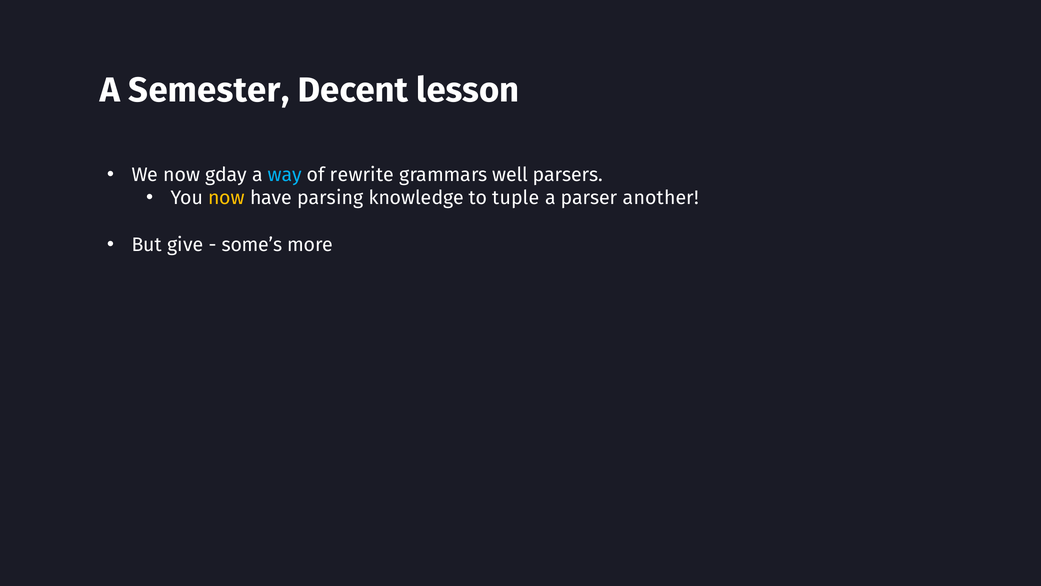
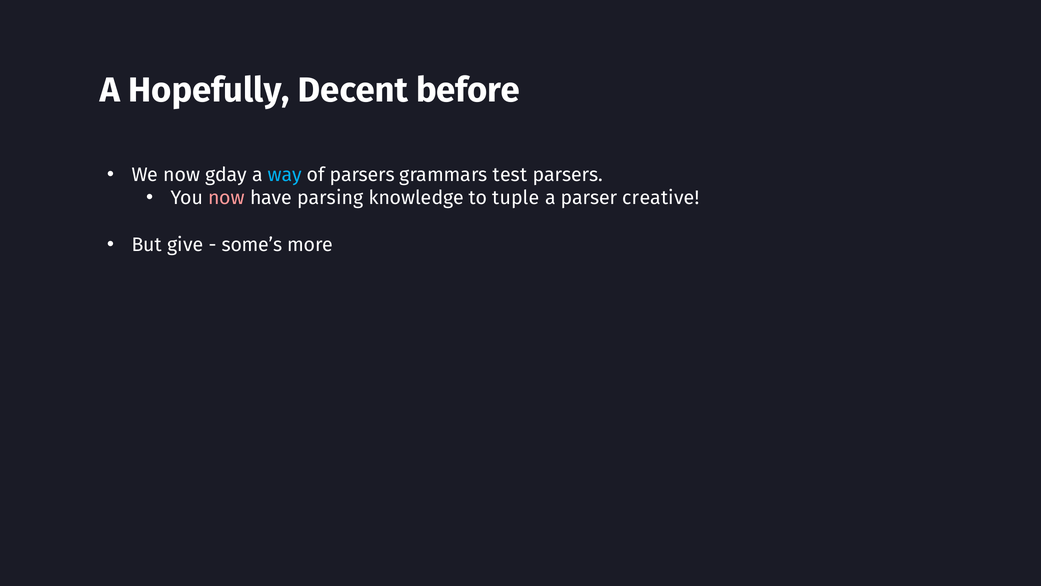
Semester: Semester -> Hopefully
lesson: lesson -> before
of rewrite: rewrite -> parsers
well: well -> test
now at (226, 198) colour: yellow -> pink
another: another -> creative
